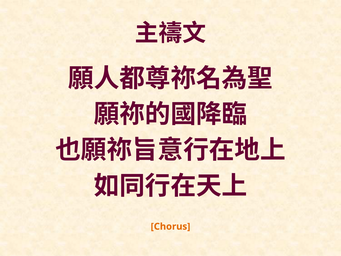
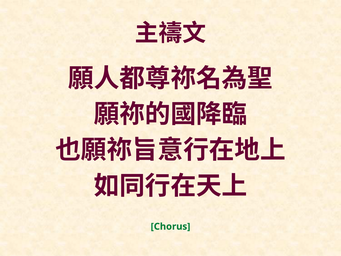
Chorus colour: orange -> green
